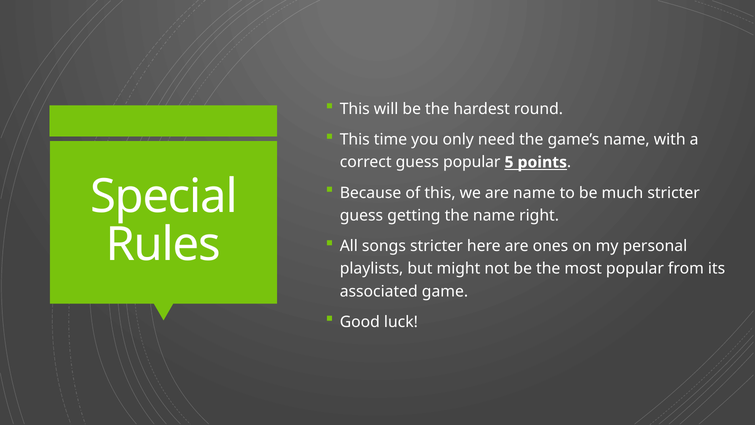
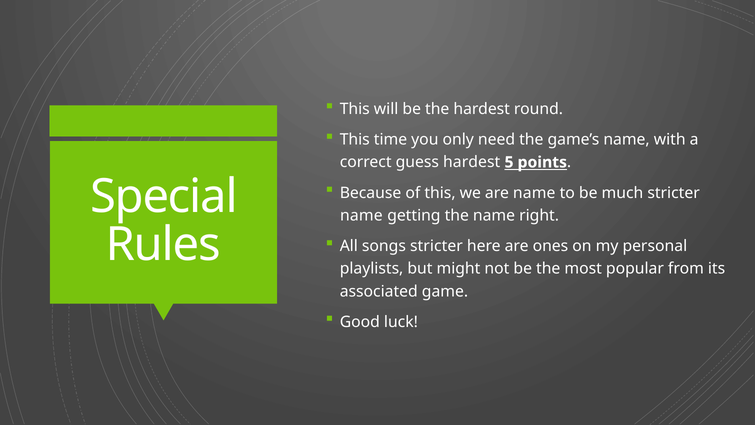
guess popular: popular -> hardest
guess at (361, 215): guess -> name
